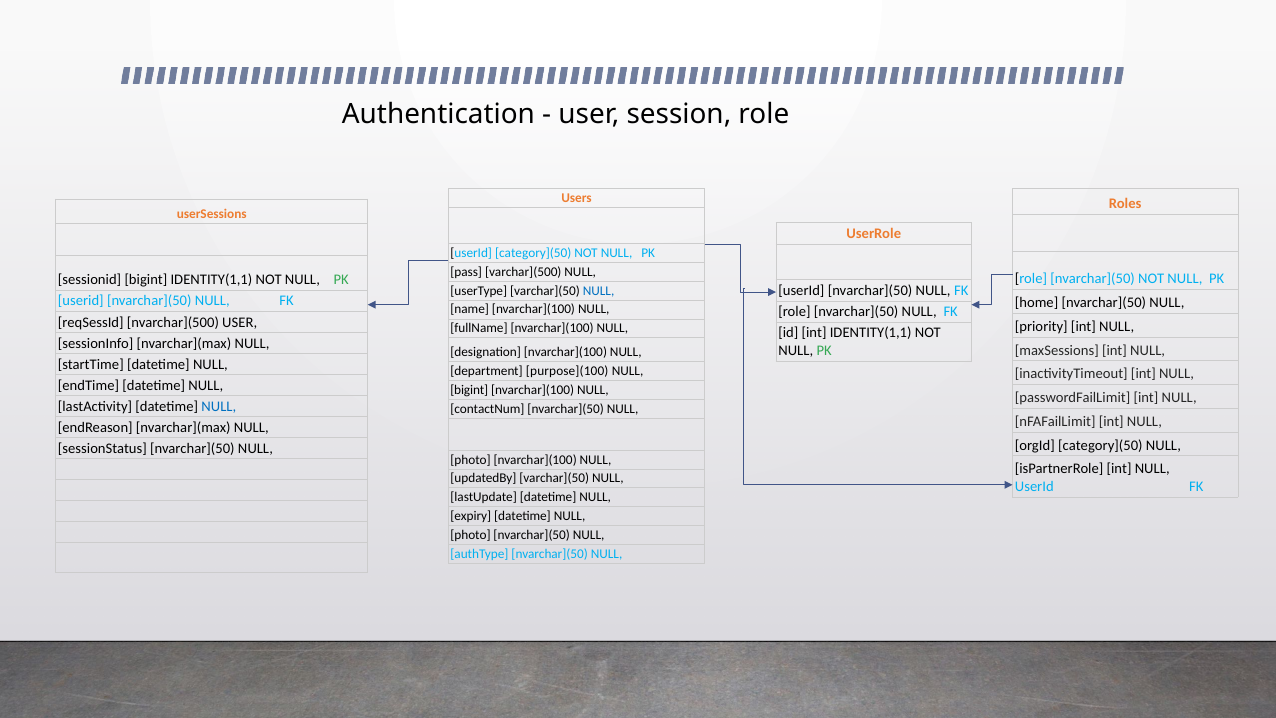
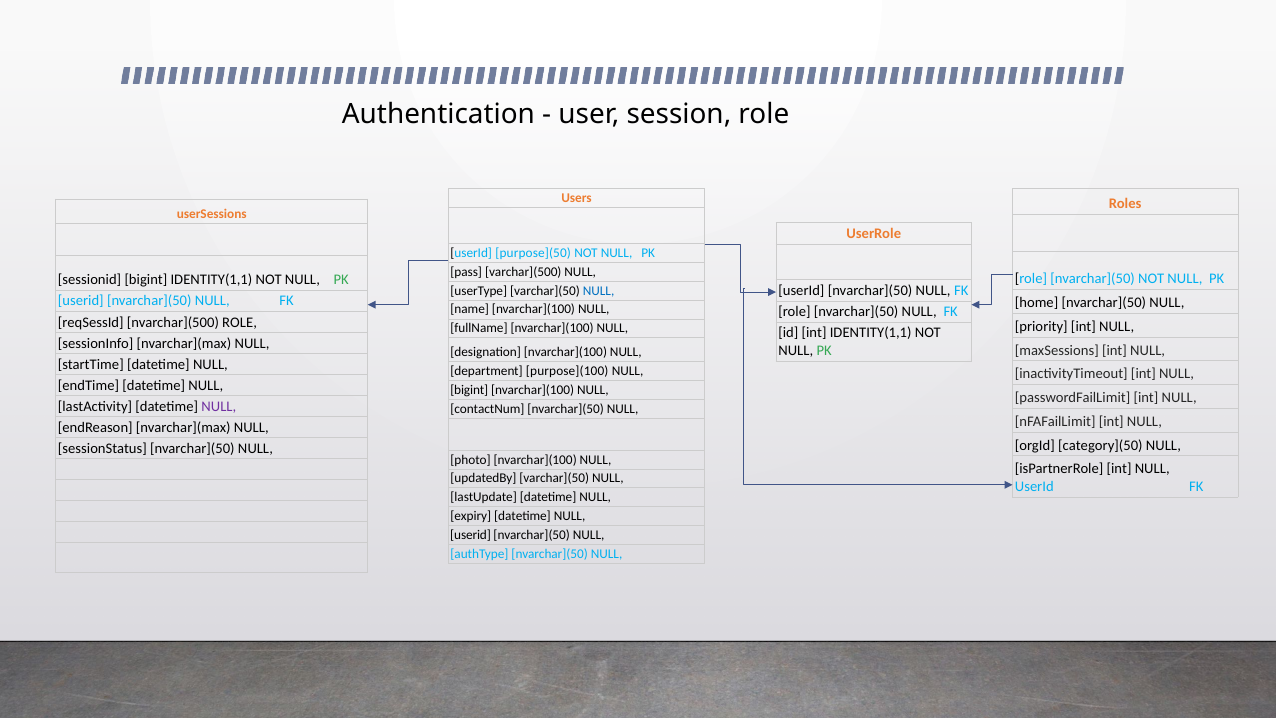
userId category](50: category](50 -> purpose](50
nvarchar](500 USER: USER -> ROLE
NULL at (219, 406) colour: blue -> purple
photo at (471, 535): photo -> userid
